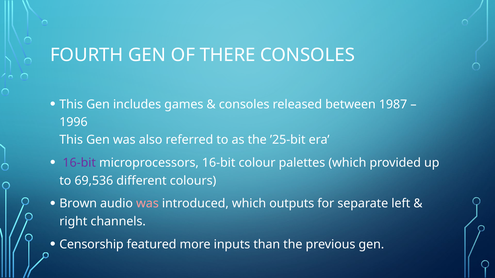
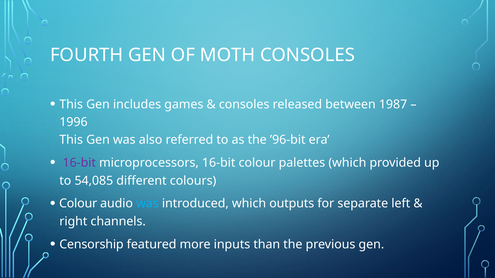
THERE: THERE -> MOTH
’25-bit: ’25-bit -> ’96-bit
69,536: 69,536 -> 54,085
Brown at (78, 204): Brown -> Colour
was at (147, 204) colour: pink -> light blue
